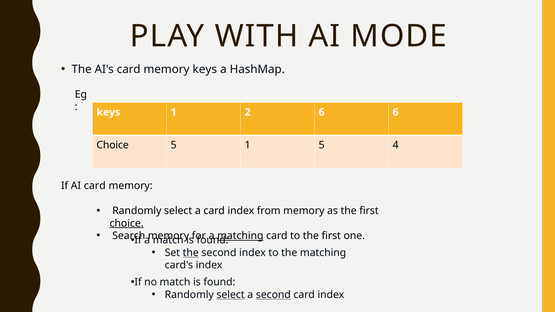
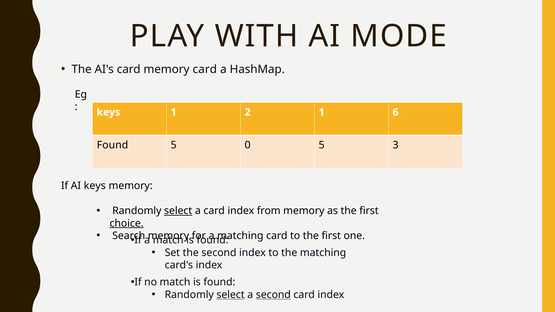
memory keys: keys -> card
2 6: 6 -> 1
Choice at (113, 145): Choice -> Found
5 1: 1 -> 0
4: 4 -> 3
AI card: card -> keys
select at (178, 211) underline: none -> present
matching at (240, 236) underline: present -> none
the at (191, 253) underline: present -> none
